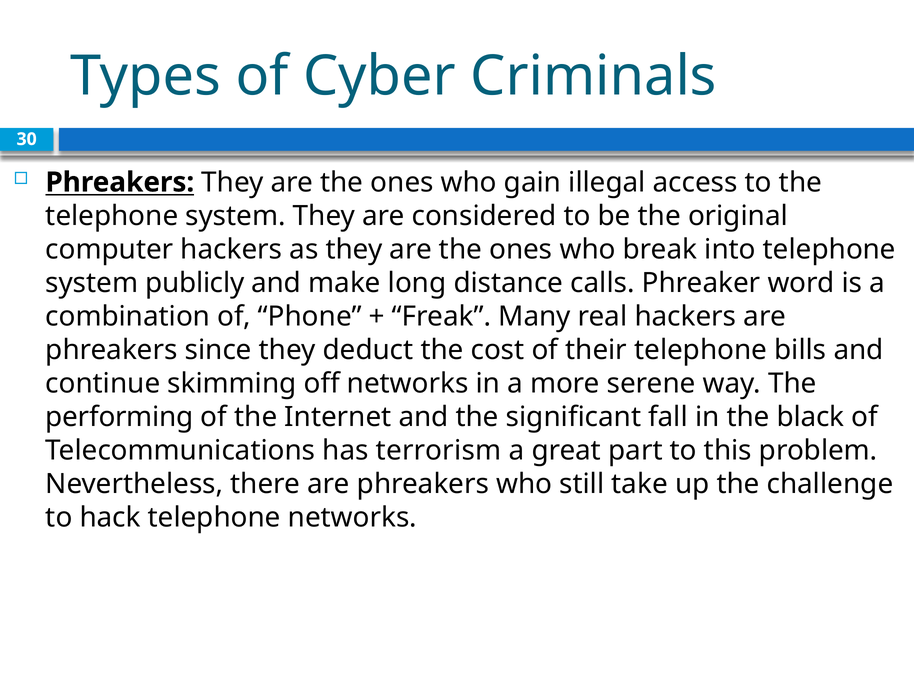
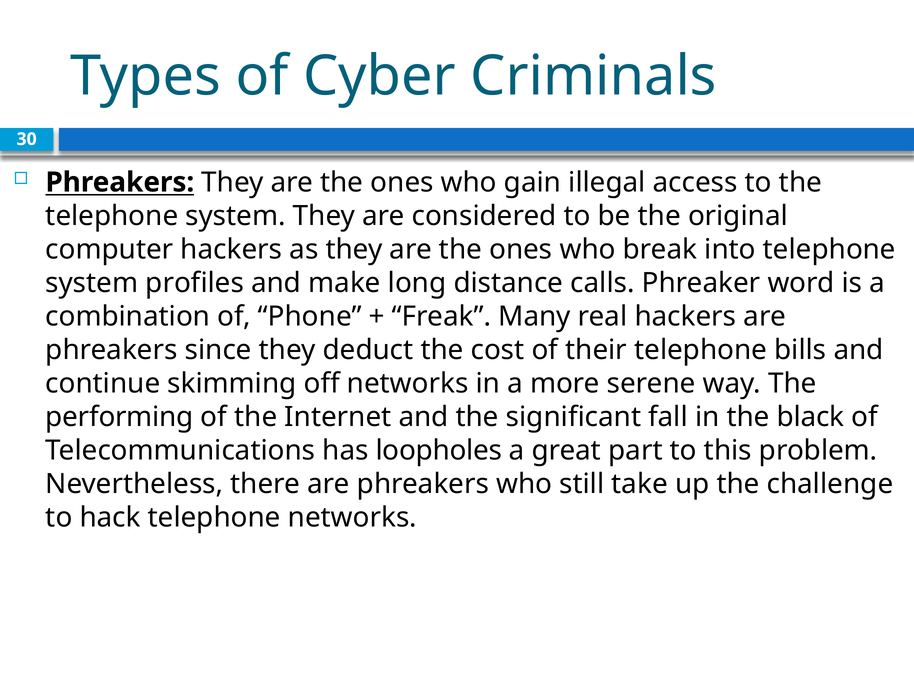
publicly: publicly -> profiles
terrorism: terrorism -> loopholes
